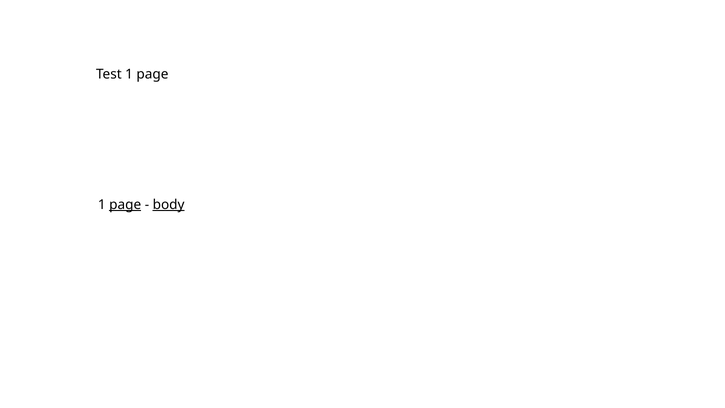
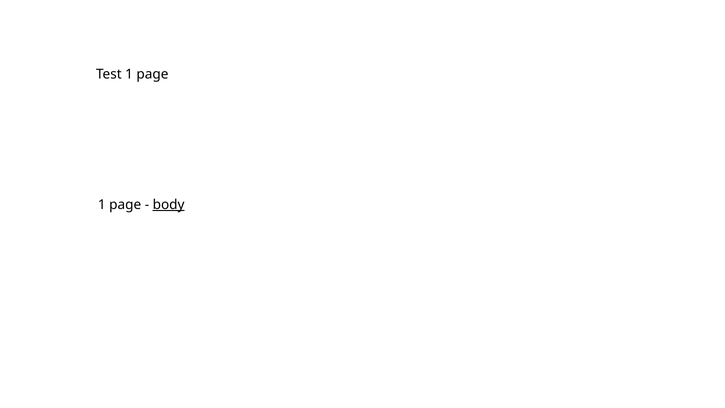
page at (125, 205) underline: present -> none
